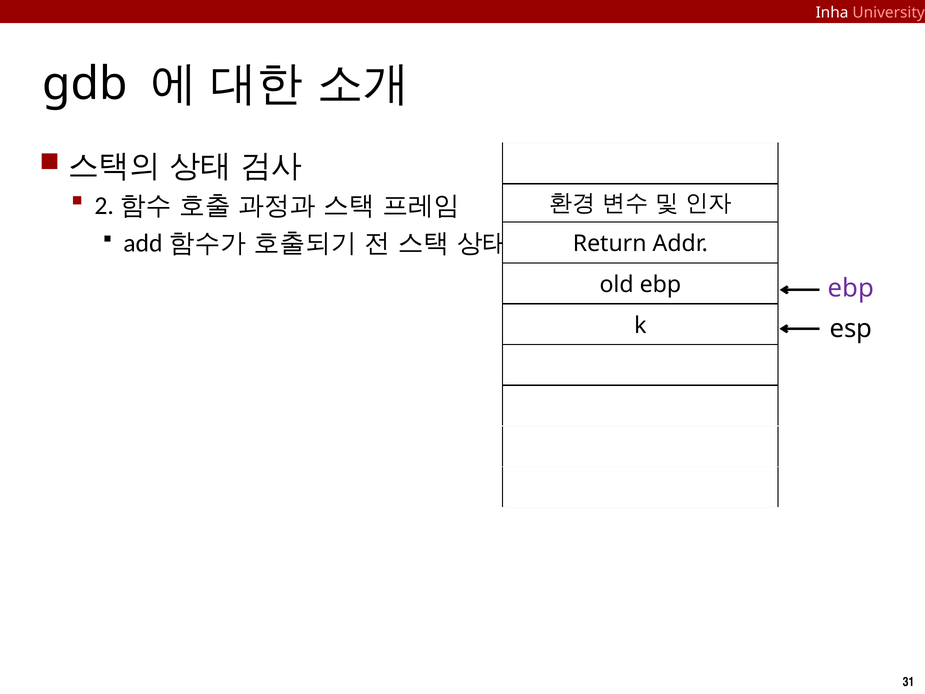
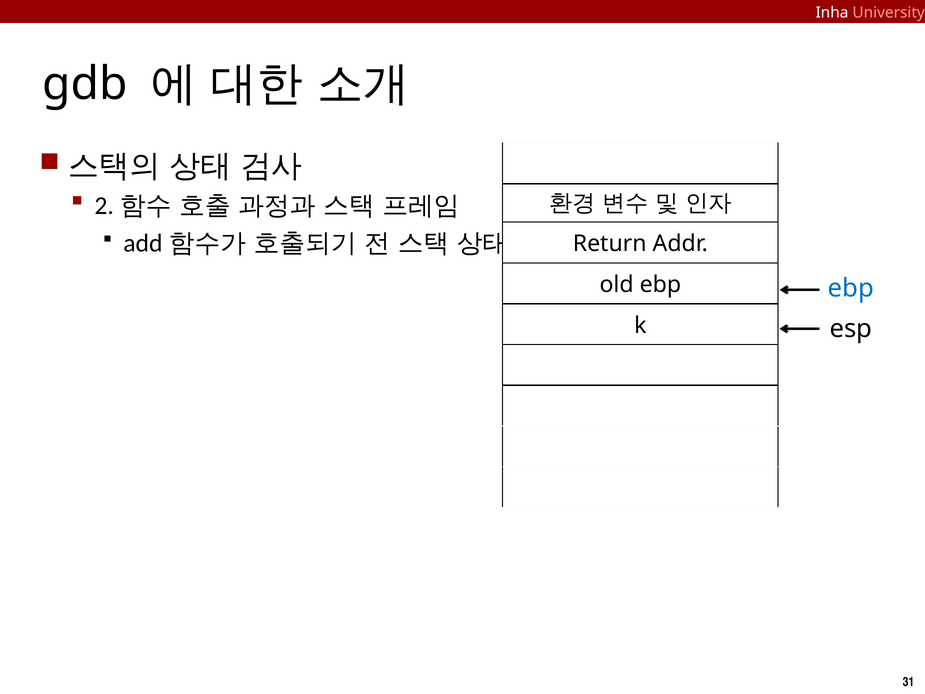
ebp at (851, 288) colour: purple -> blue
